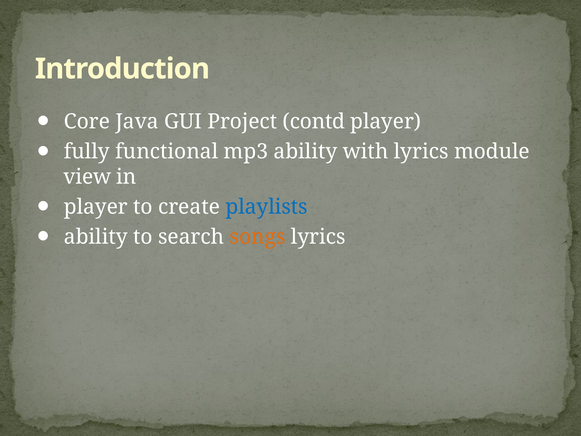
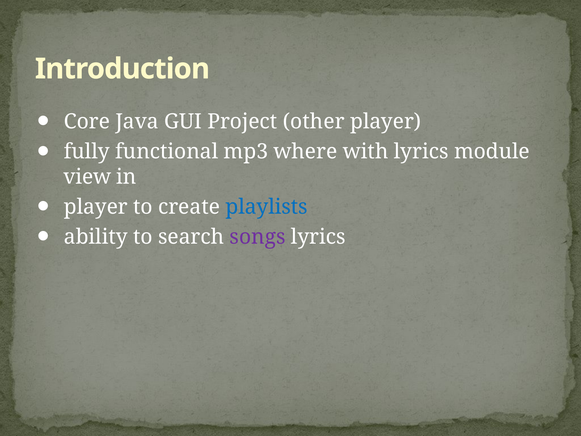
contd: contd -> other
mp3 ability: ability -> where
songs colour: orange -> purple
